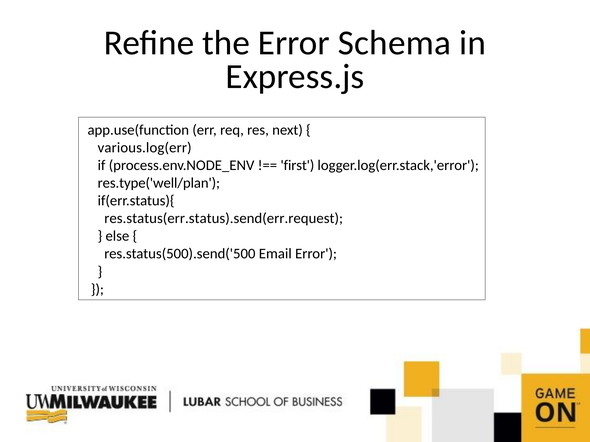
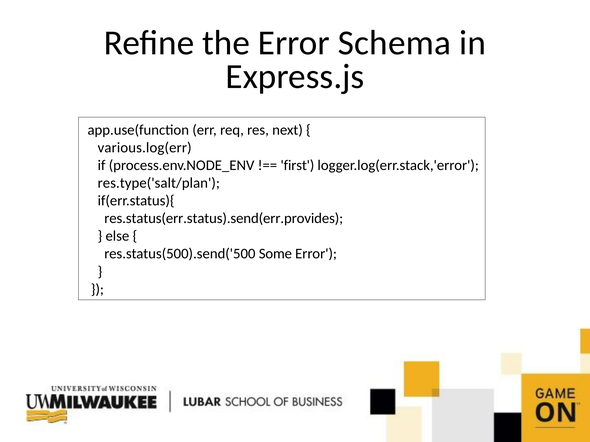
res.type('well/plan: res.type('well/plan -> res.type('salt/plan
res.status(err.status).send(err.request: res.status(err.status).send(err.request -> res.status(err.status).send(err.provides
Email: Email -> Some
